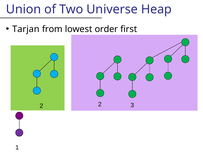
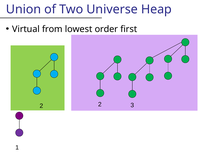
Tarjan: Tarjan -> Virtual
